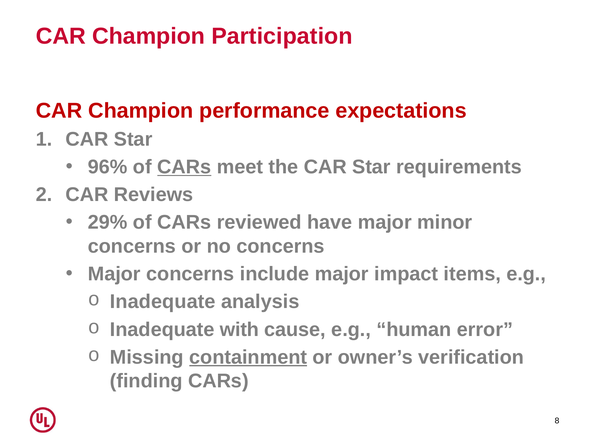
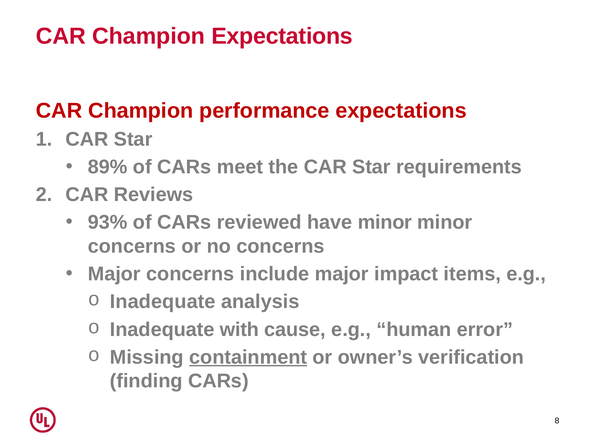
Champion Participation: Participation -> Expectations
96%: 96% -> 89%
CARs at (184, 167) underline: present -> none
29%: 29% -> 93%
have major: major -> minor
